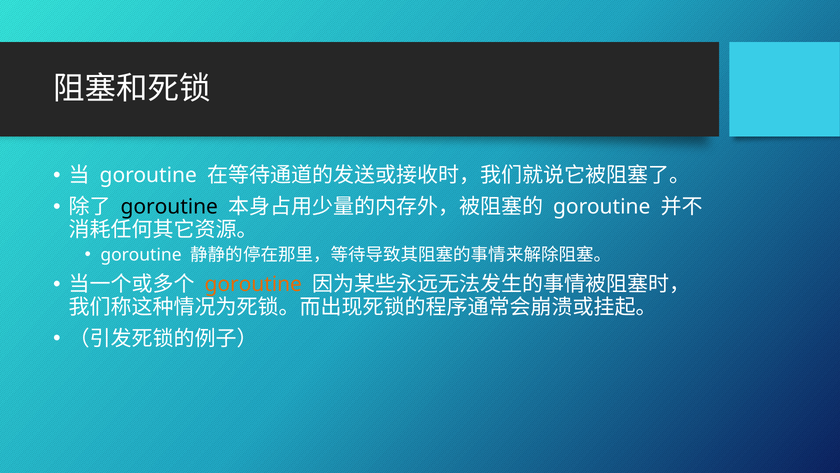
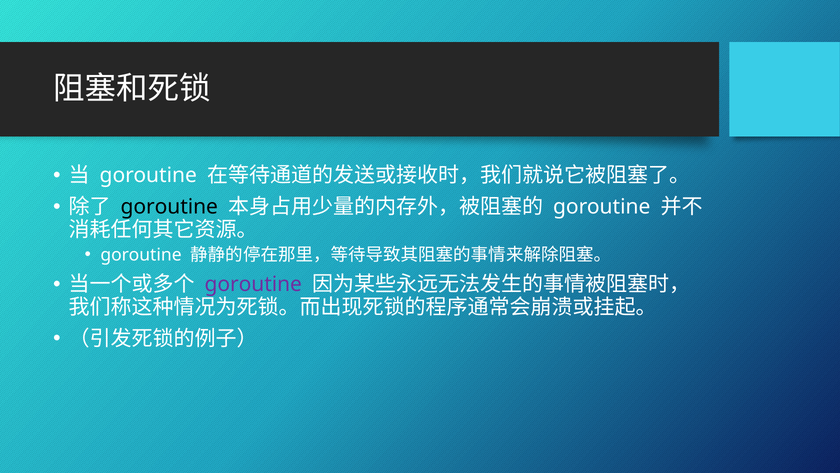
goroutine at (253, 284) colour: orange -> purple
